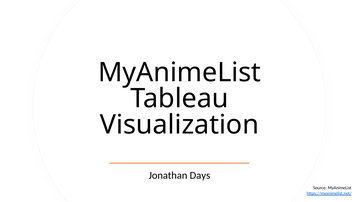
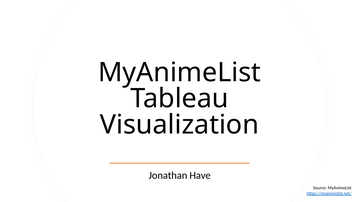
Days: Days -> Have
